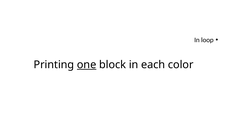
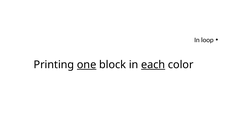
each underline: none -> present
